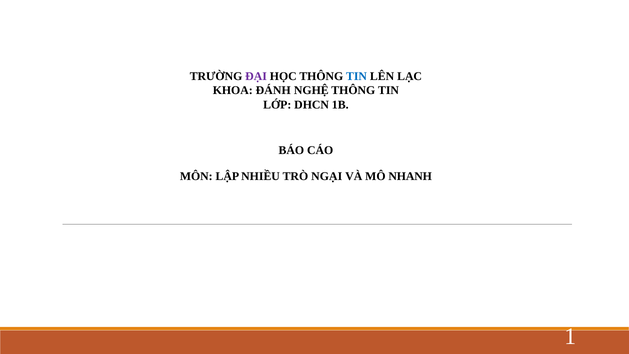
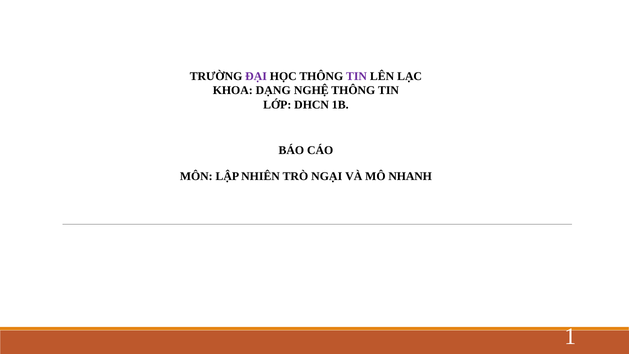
TIN at (357, 76) colour: blue -> purple
ĐÁNH: ĐÁNH -> DẠNG
NHIỀU: NHIỀU -> NHIÊN
